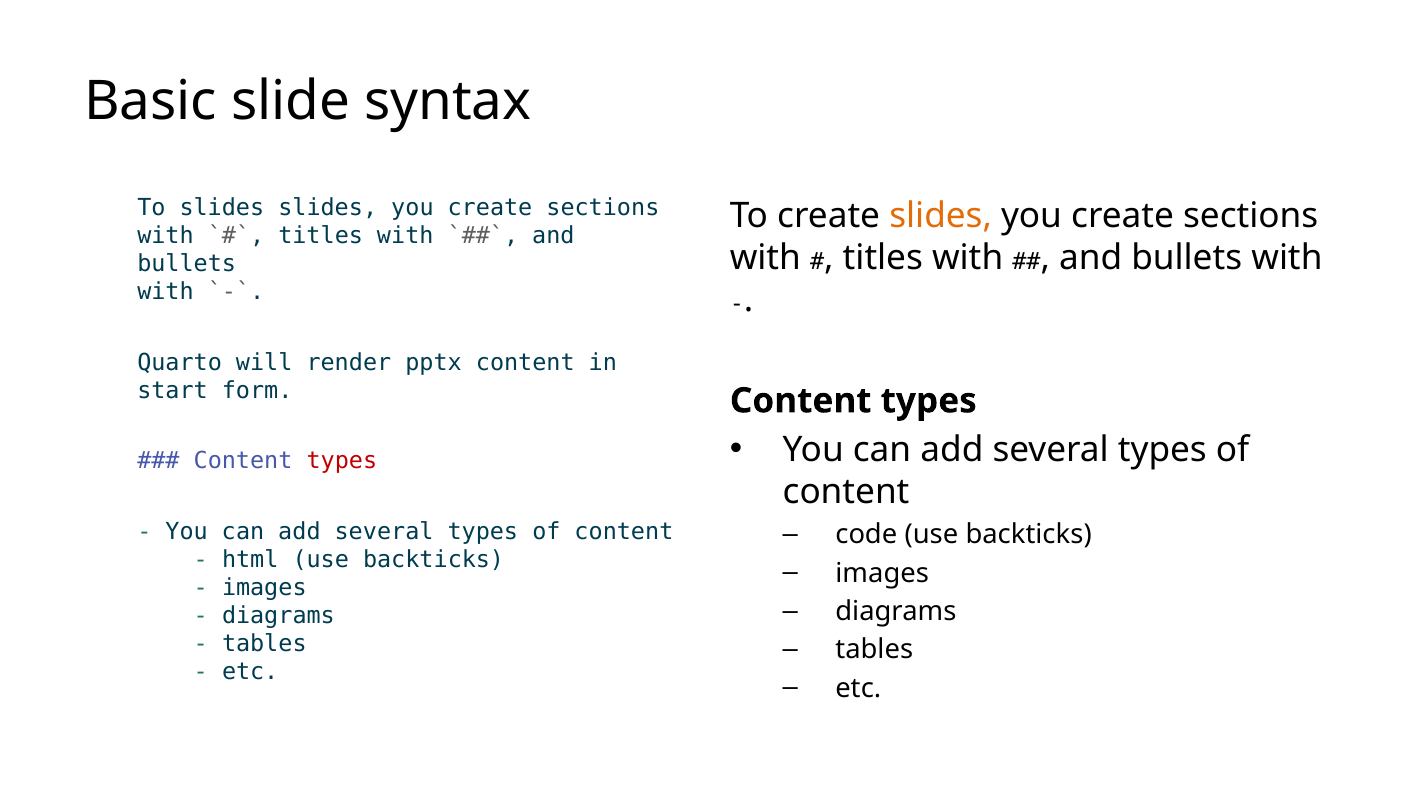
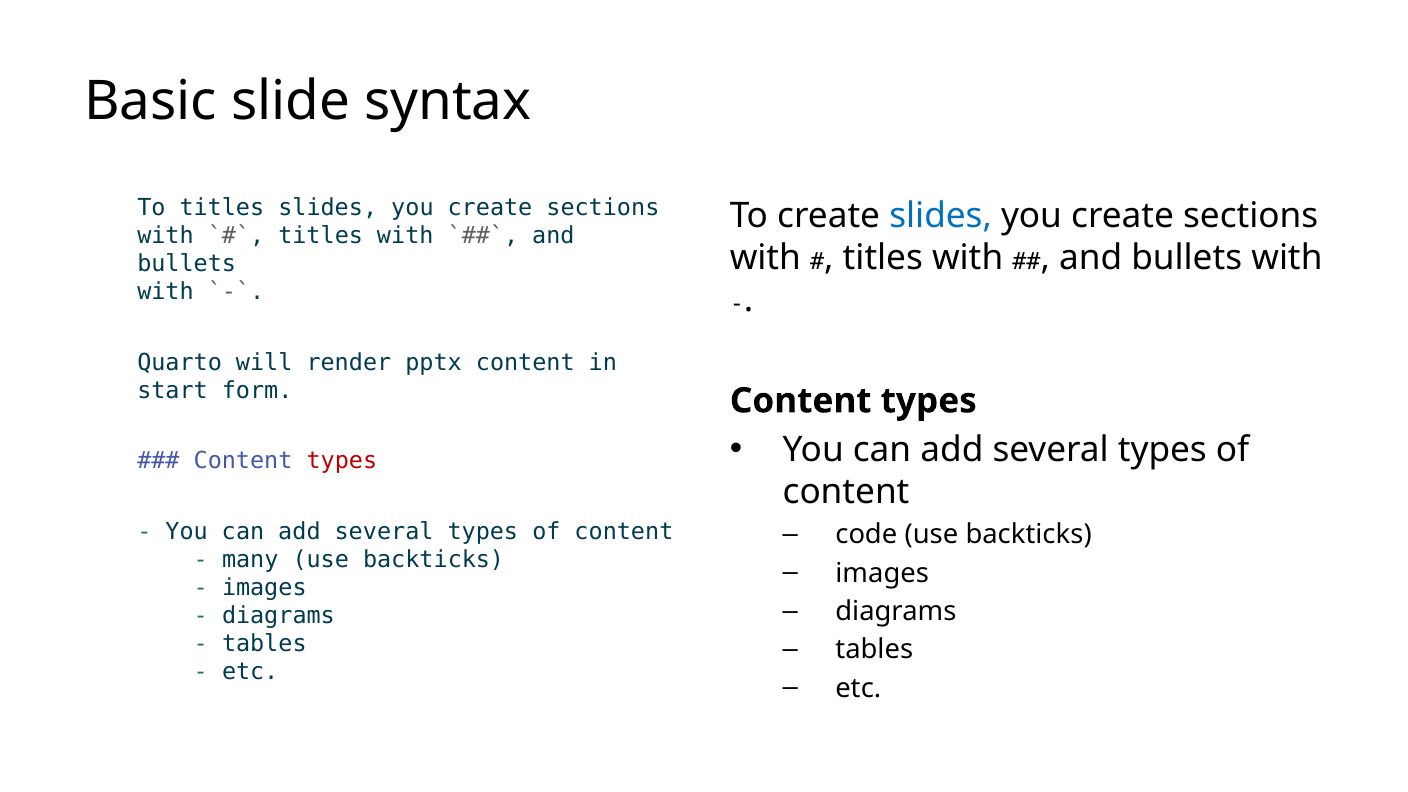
To slides: slides -> titles
slides at (941, 215) colour: orange -> blue
html: html -> many
